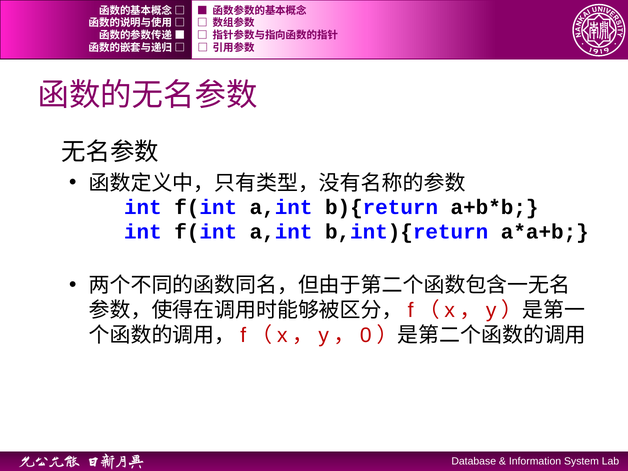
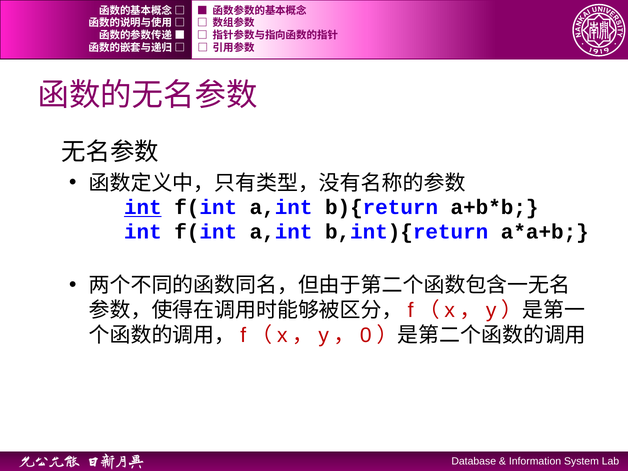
int at (143, 208) underline: none -> present
